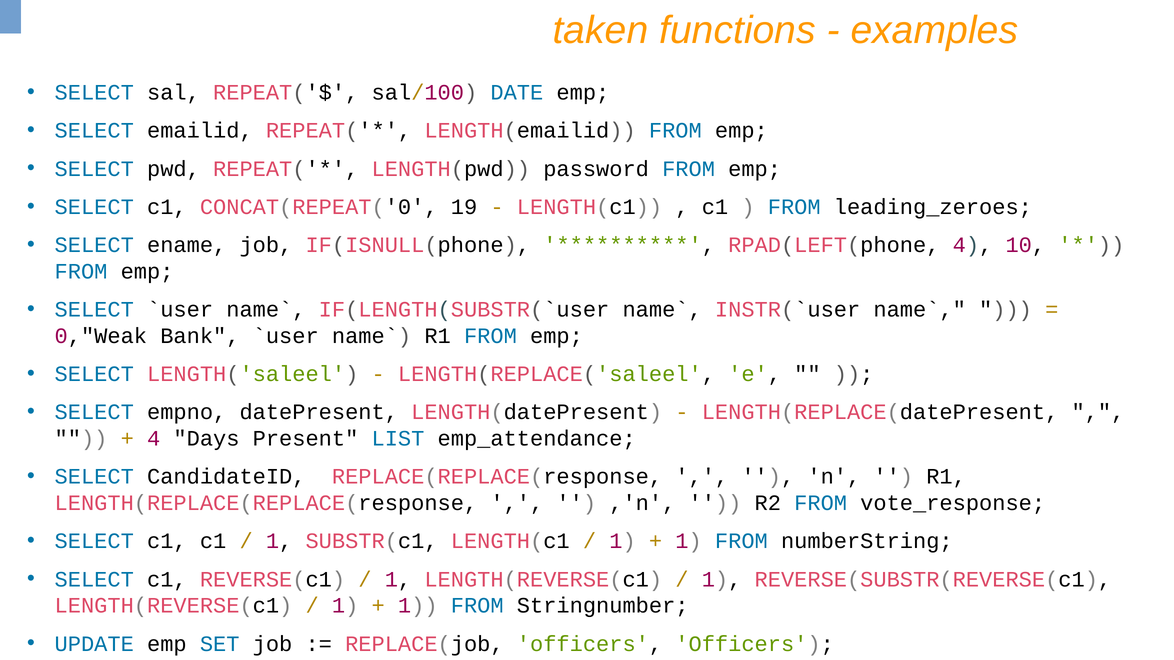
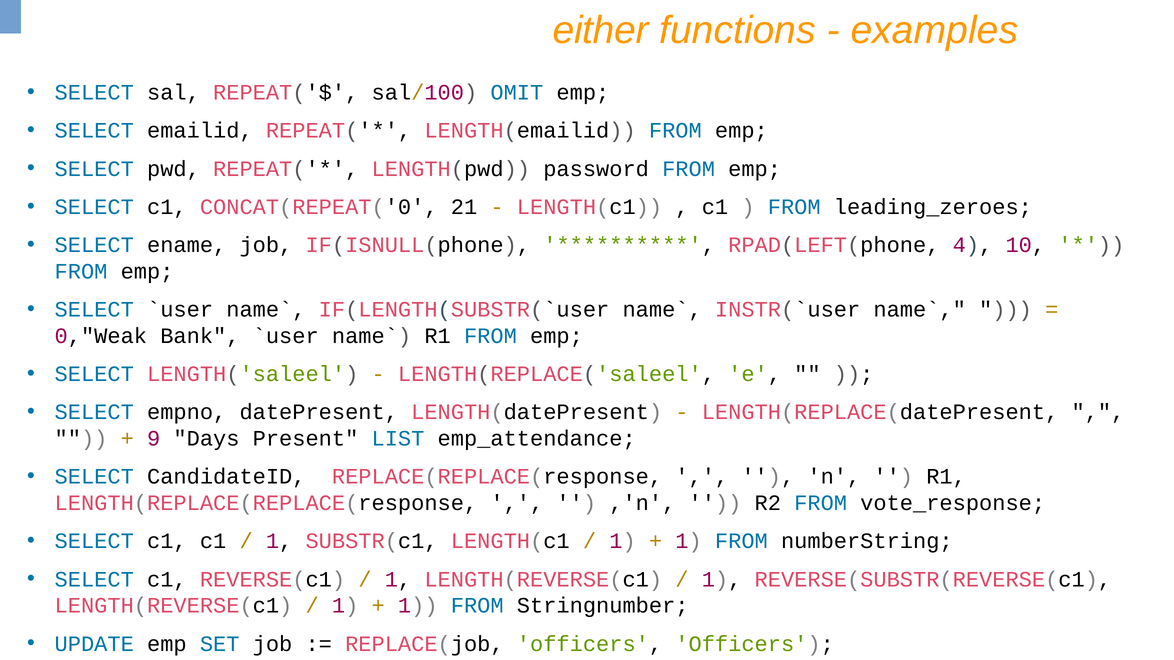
taken: taken -> either
DATE: DATE -> OMIT
19: 19 -> 21
4 at (154, 439): 4 -> 9
